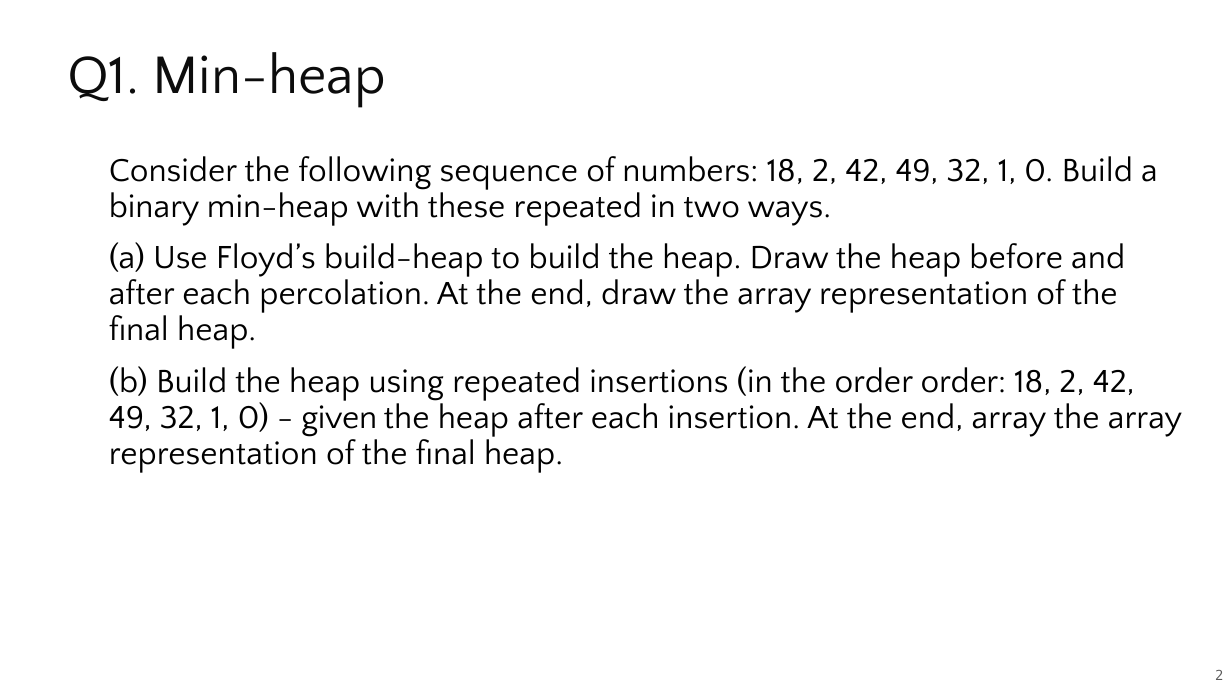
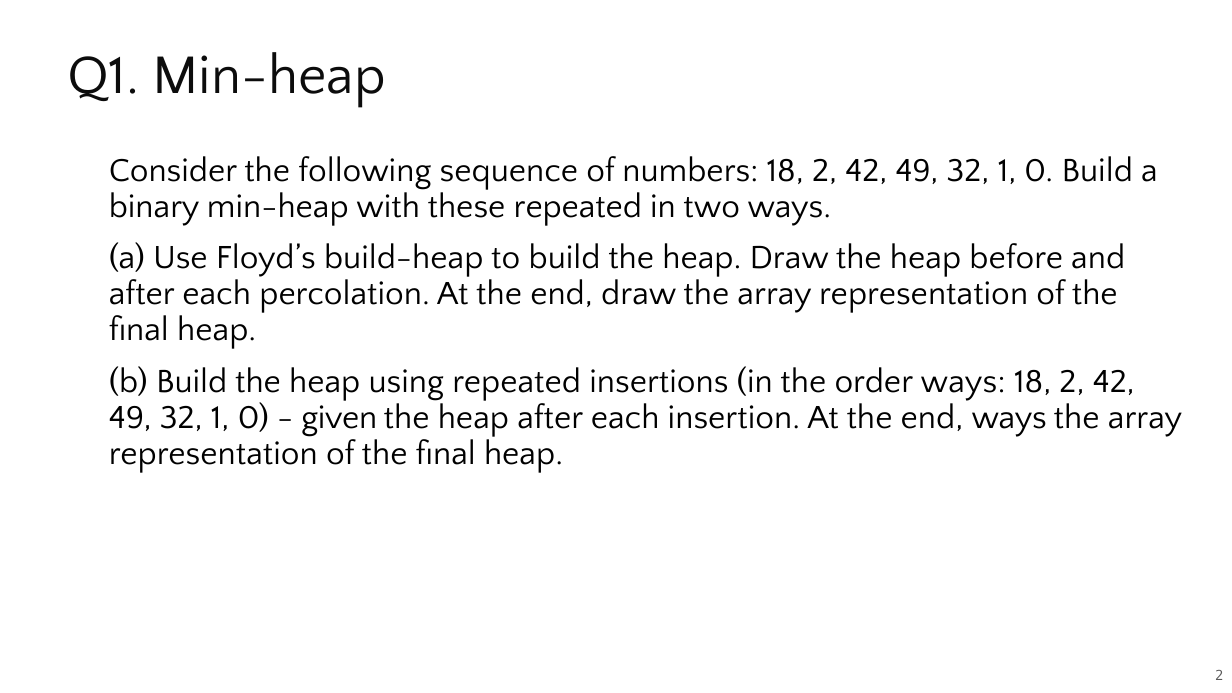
order order: order -> ways
end array: array -> ways
